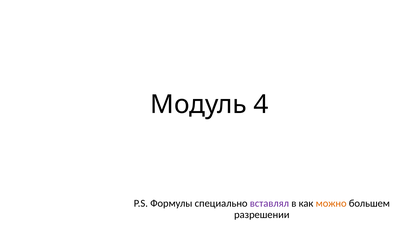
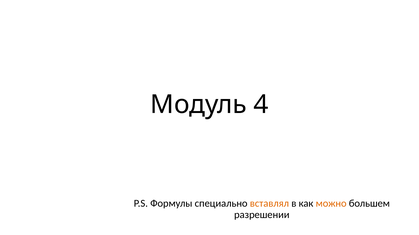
вставлял colour: purple -> orange
